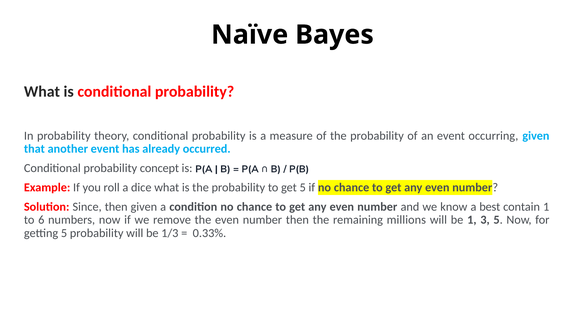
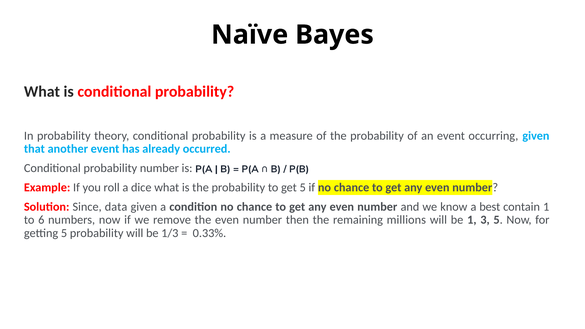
probability concept: concept -> number
Since then: then -> data
